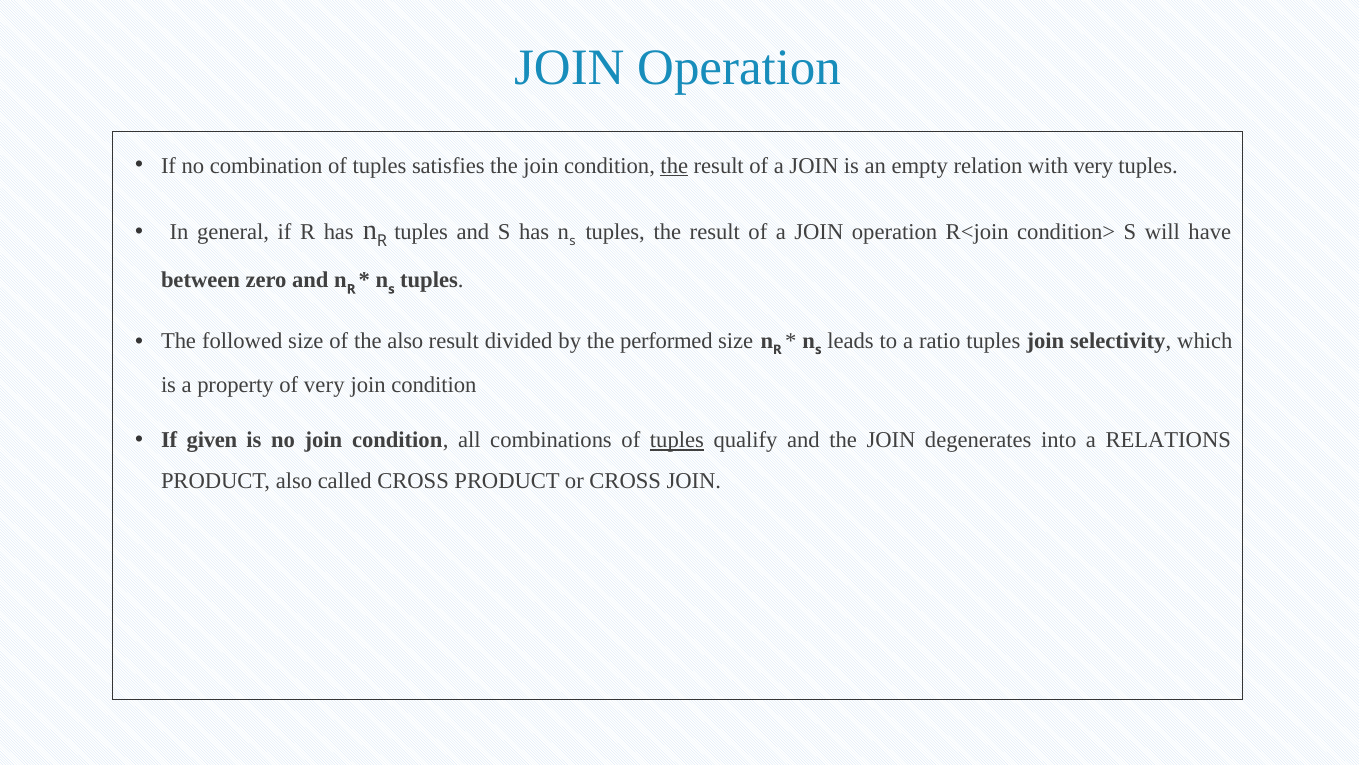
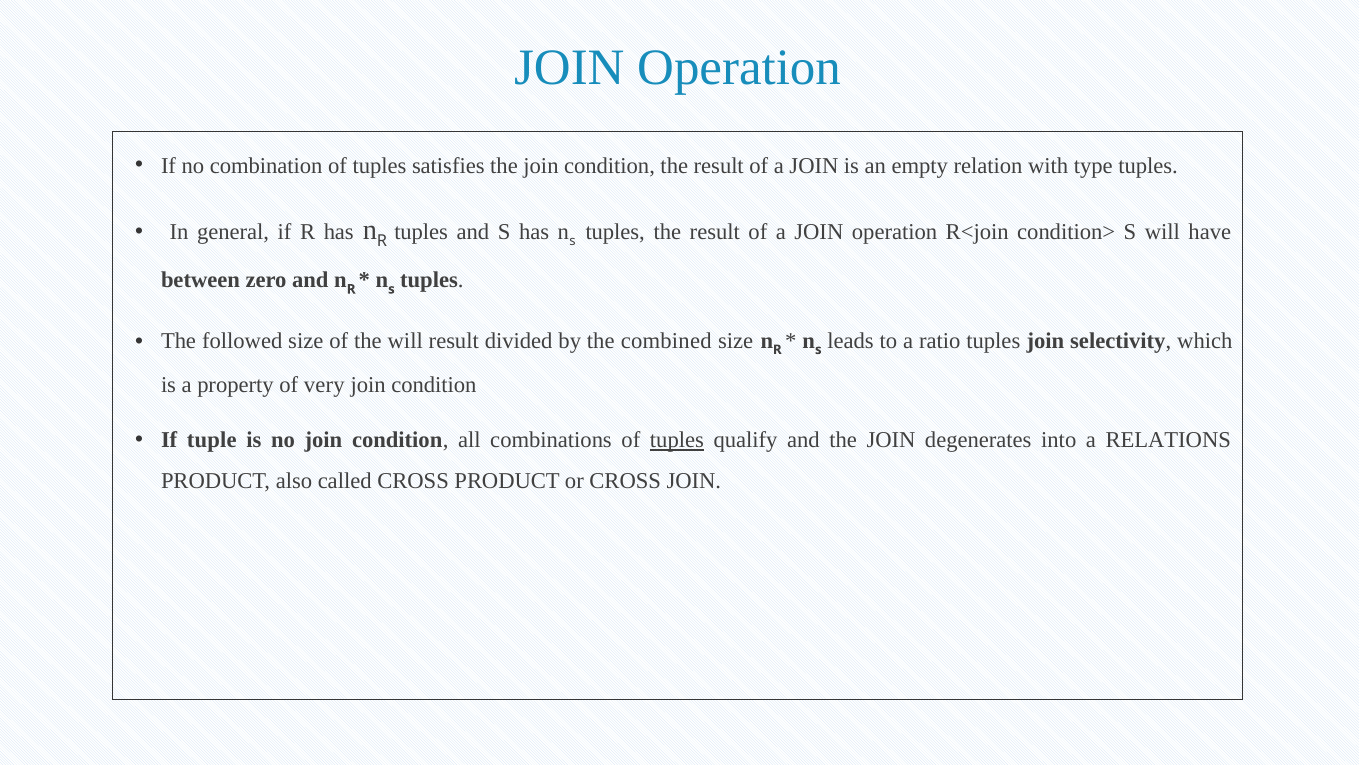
the at (674, 165) underline: present -> none
with very: very -> type
the also: also -> will
performed: performed -> combined
given: given -> tuple
